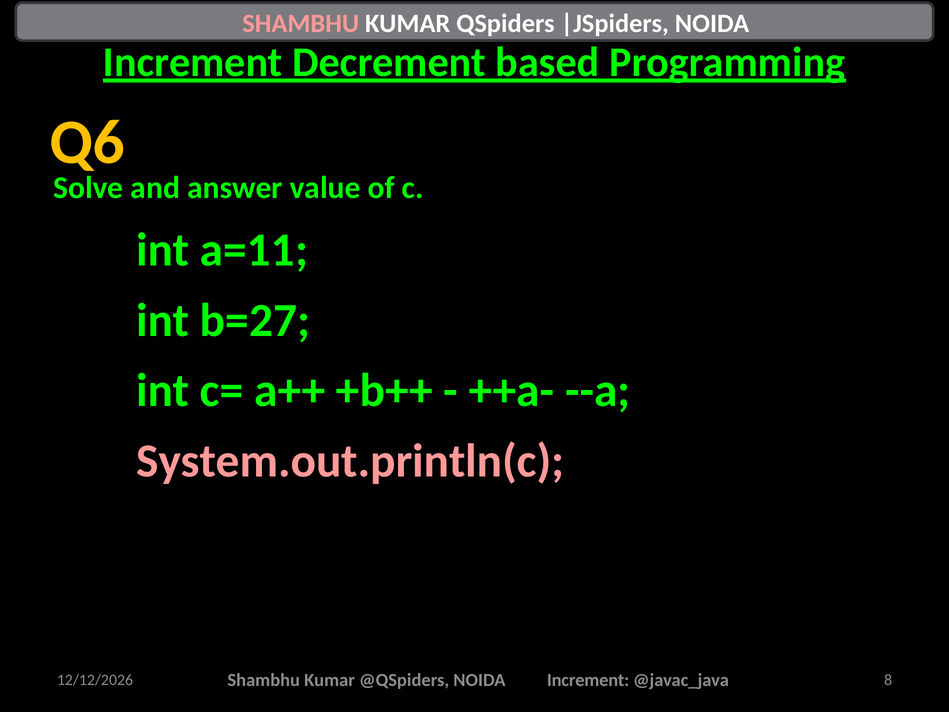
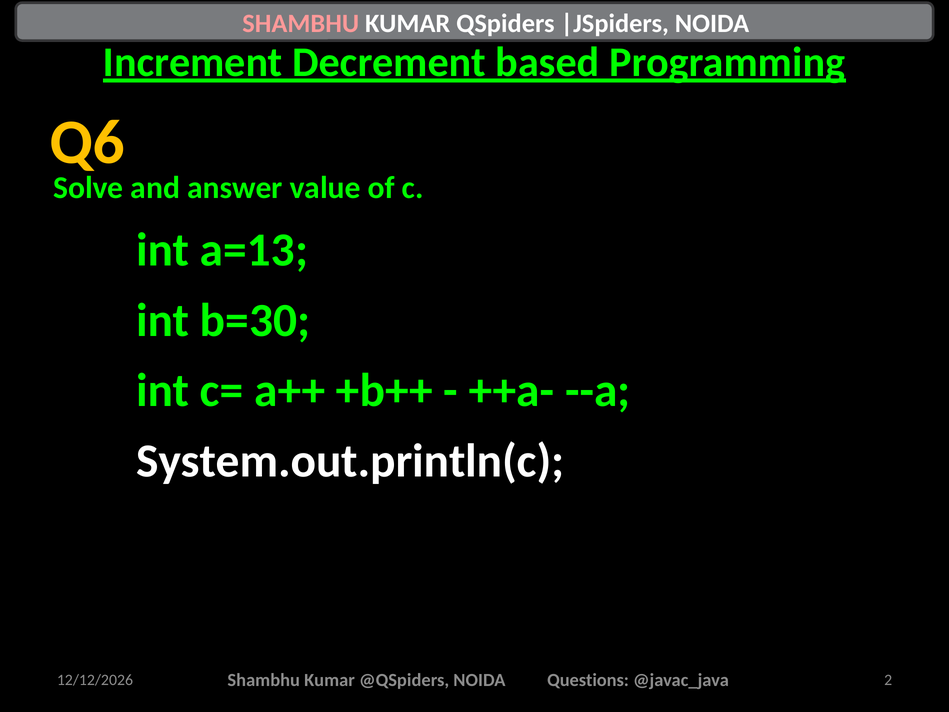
a=11: a=11 -> a=13
b=27: b=27 -> b=30
System.out.println(c colour: pink -> white
NOIDA Increment: Increment -> Questions
8: 8 -> 2
